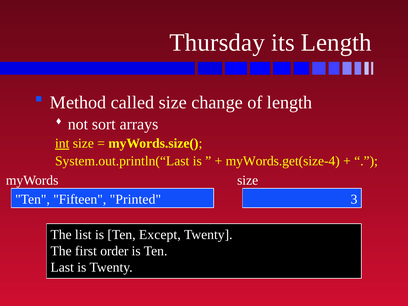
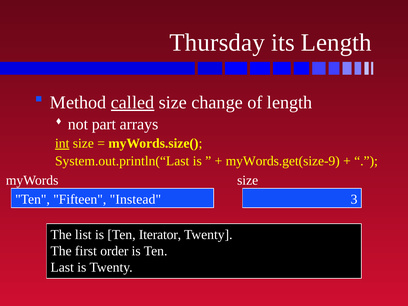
called underline: none -> present
sort: sort -> part
myWords.get(size-4: myWords.get(size-4 -> myWords.get(size-9
Printed: Printed -> Instead
Except: Except -> Iterator
